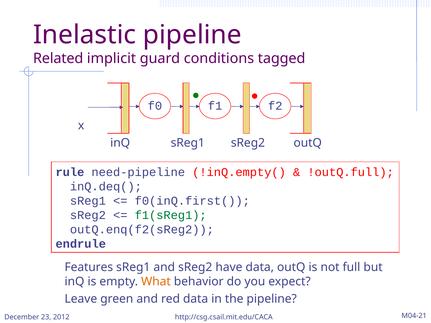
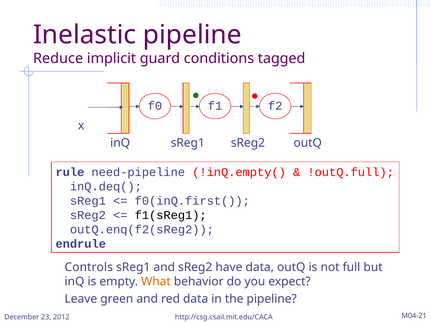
Related: Related -> Reduce
f1(sReg1 colour: green -> black
Features: Features -> Controls
